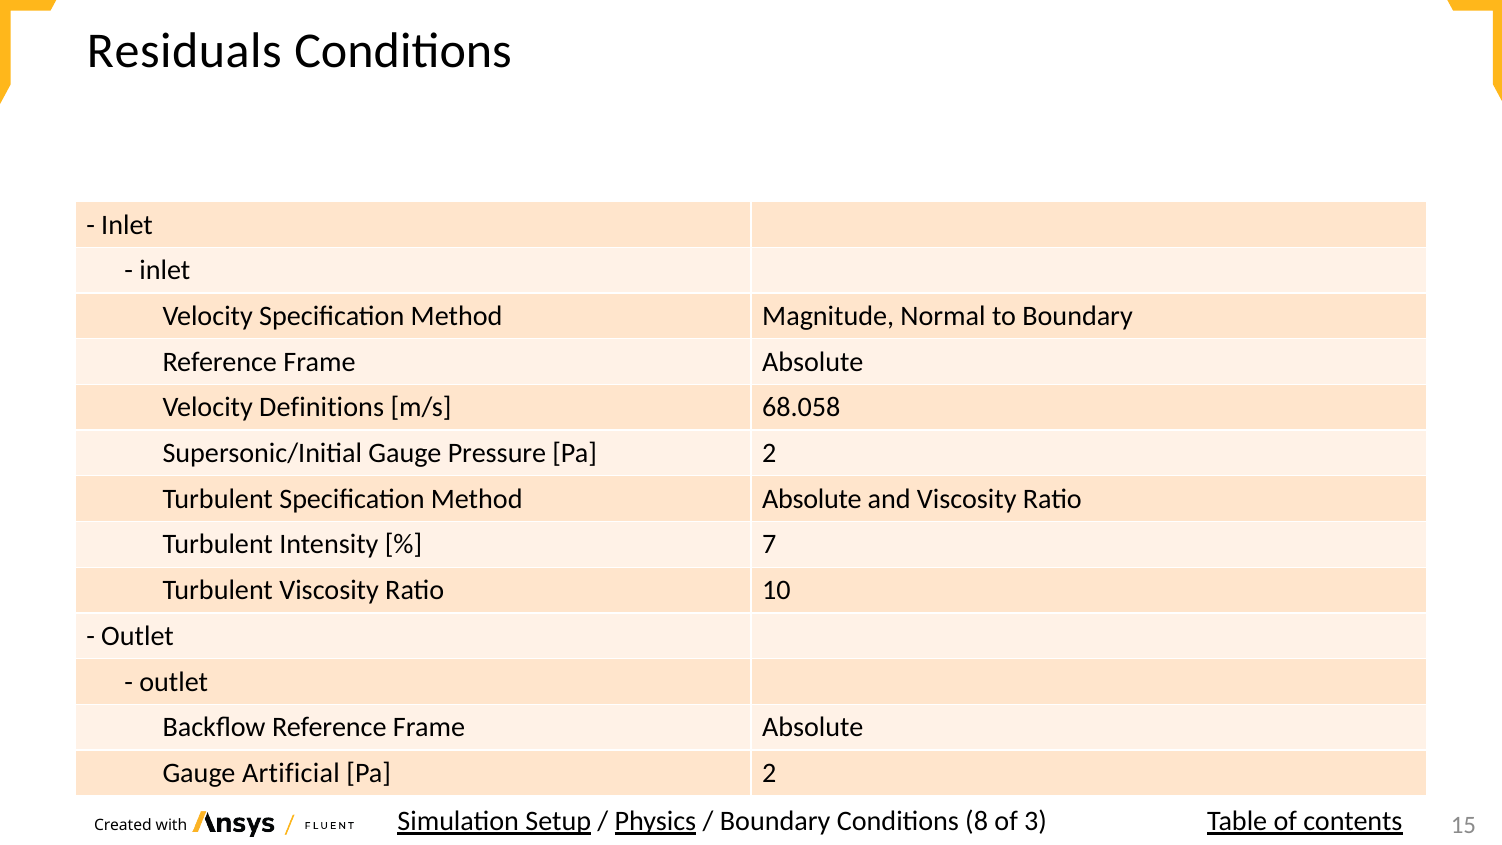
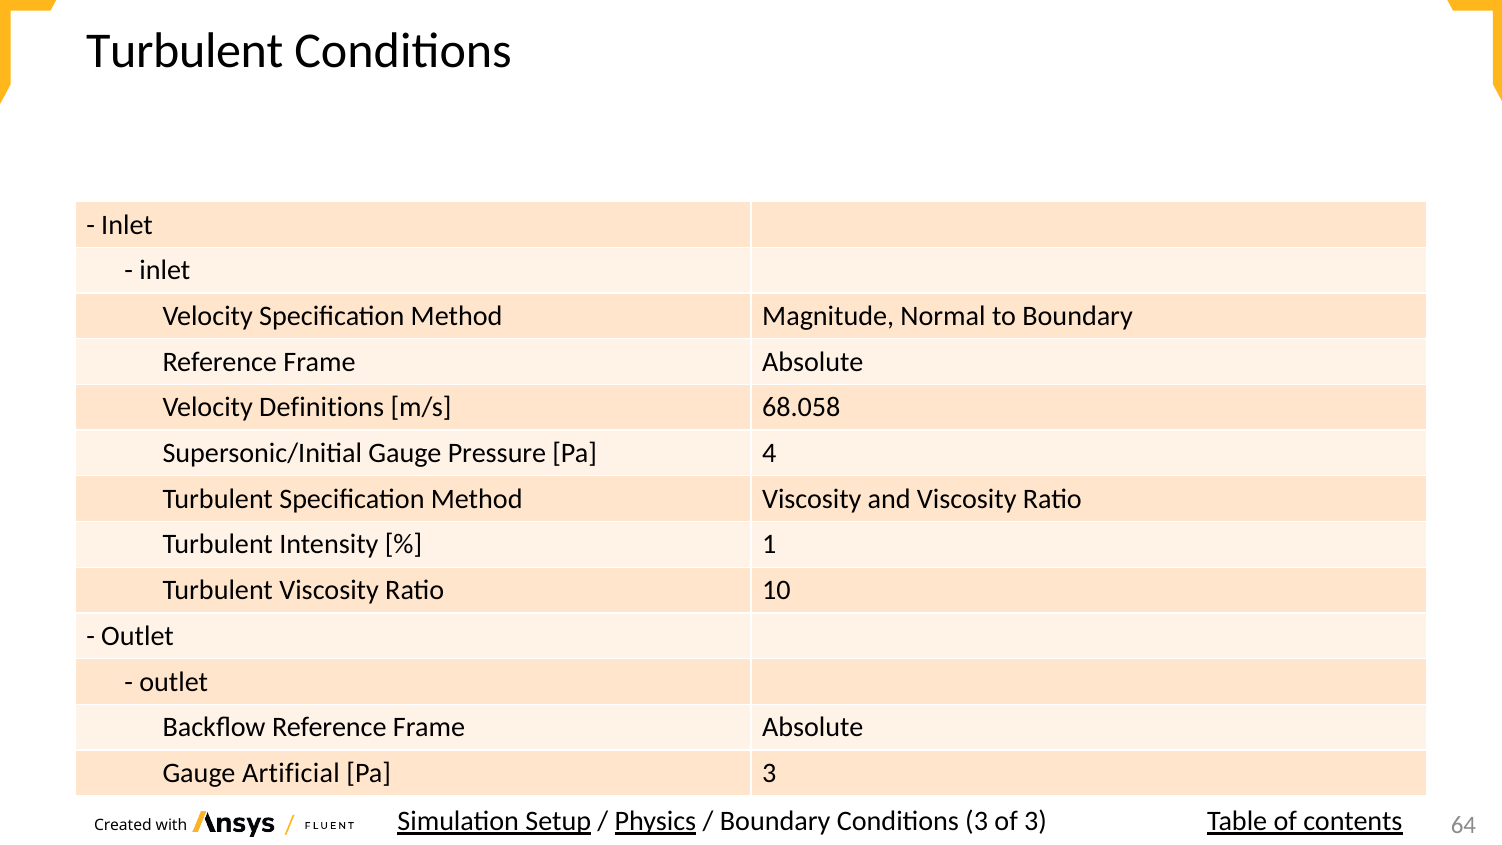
Residuals at (184, 51): Residuals -> Turbulent
Pressure Pa 2: 2 -> 4
Method Absolute: Absolute -> Viscosity
7: 7 -> 1
2 at (769, 773): 2 -> 3
Conditions 8: 8 -> 3
15: 15 -> 64
